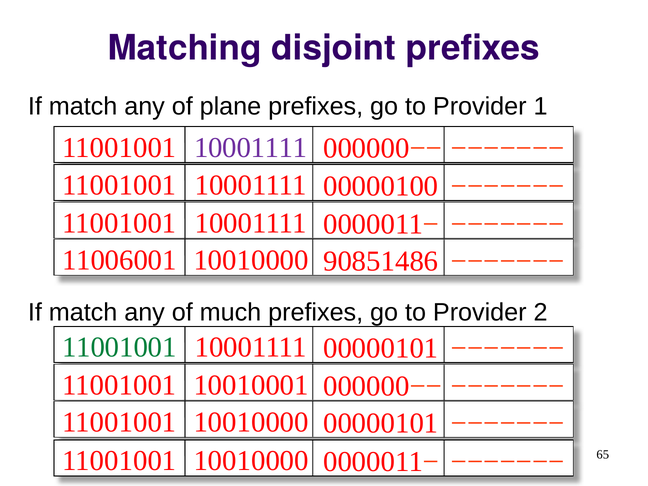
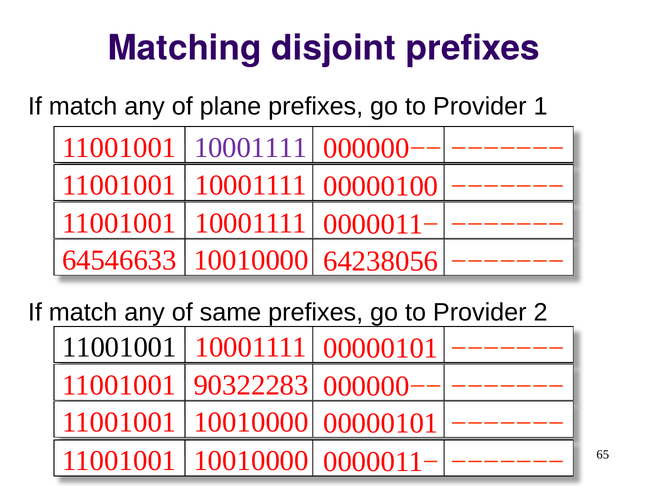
11006001: 11006001 -> 64546633
90851486: 90851486 -> 64238056
much: much -> same
11001001 at (119, 347) colour: green -> black
10010001: 10010001 -> 90322283
